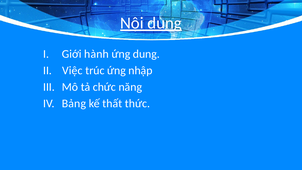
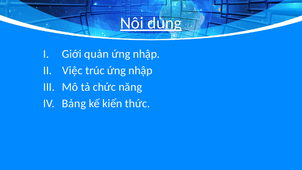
hành: hành -> quản
dung at (146, 54): dung -> nhập
thất: thất -> kiến
